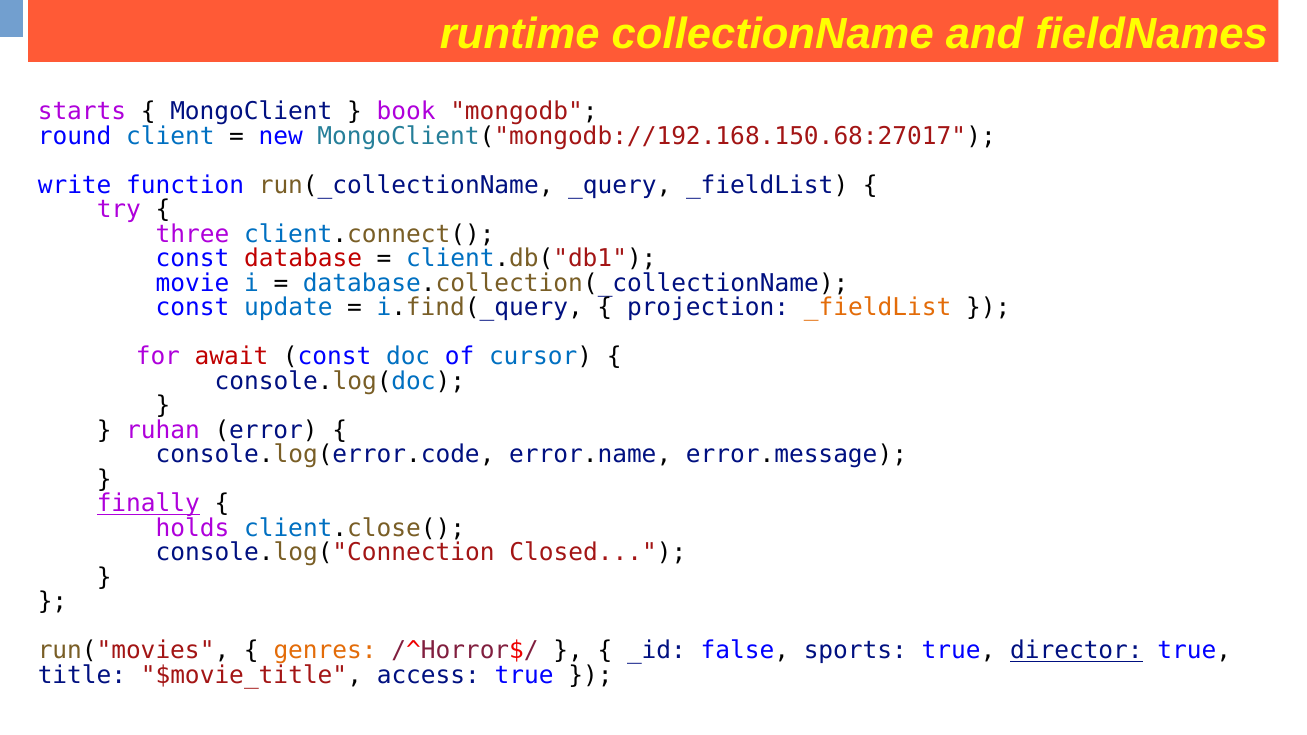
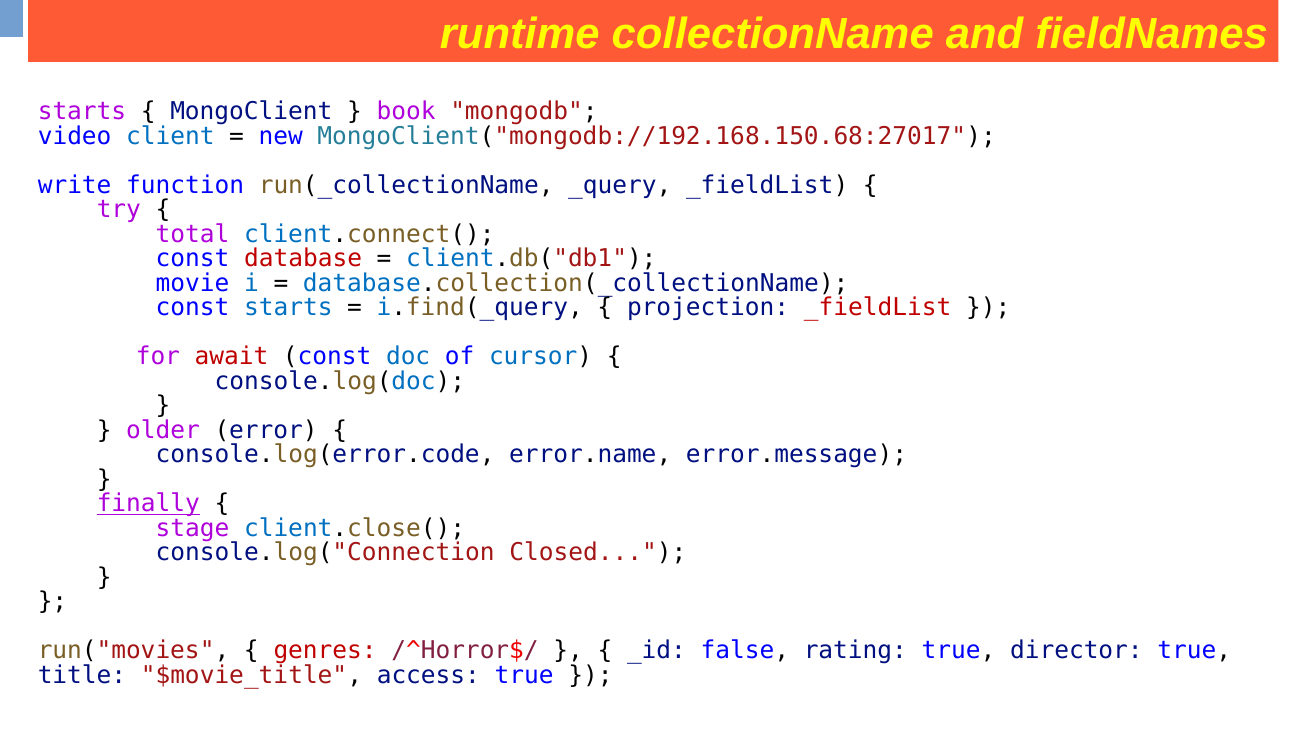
round: round -> video
three: three -> total
const update: update -> starts
_fieldList at (878, 308) colour: orange -> red
ruhan: ruhan -> older
holds: holds -> stage
genres colour: orange -> red
sports: sports -> rating
director underline: present -> none
